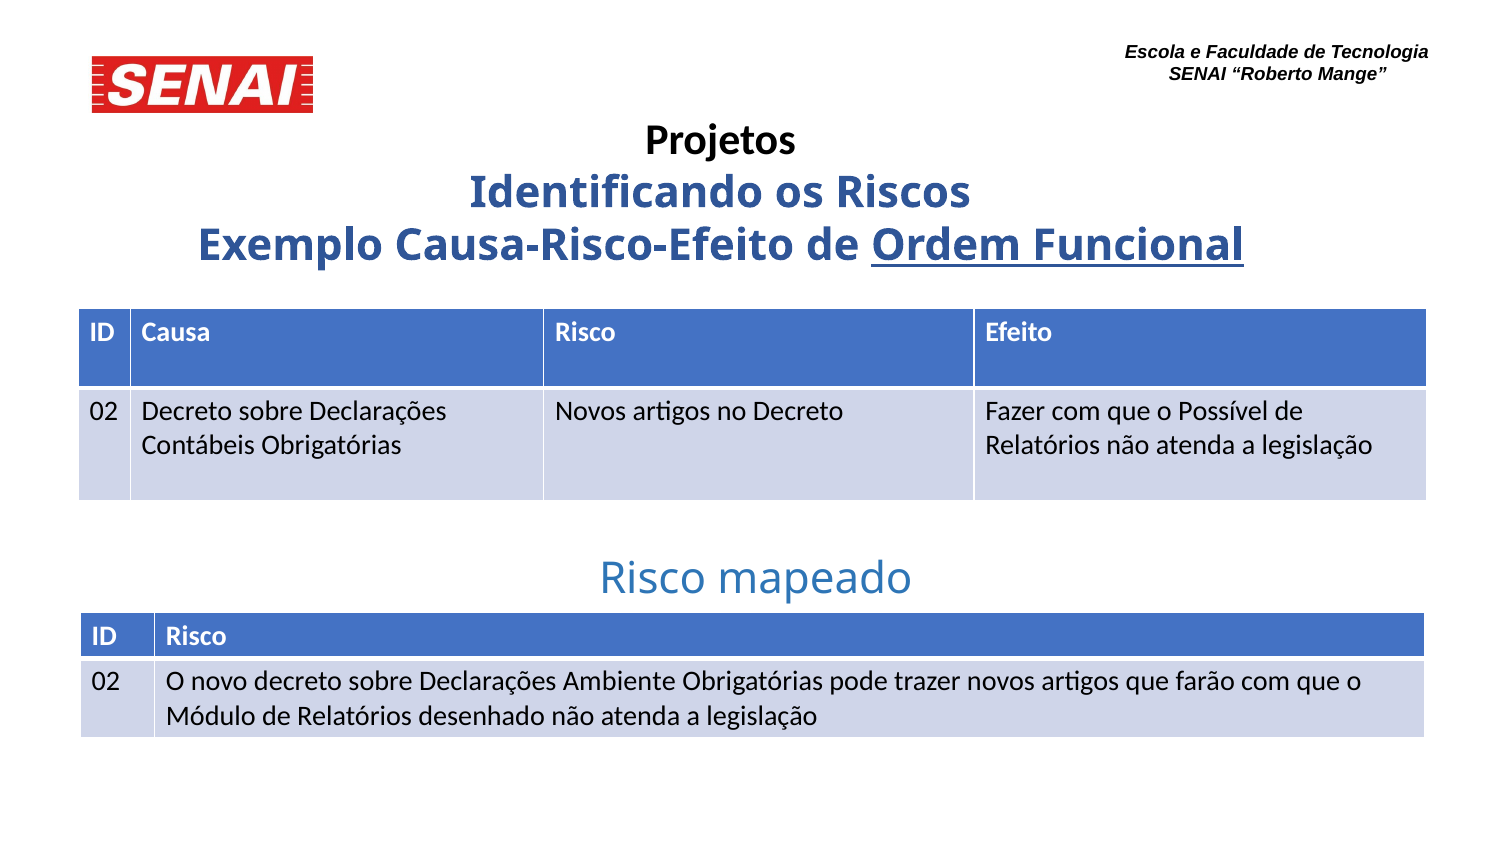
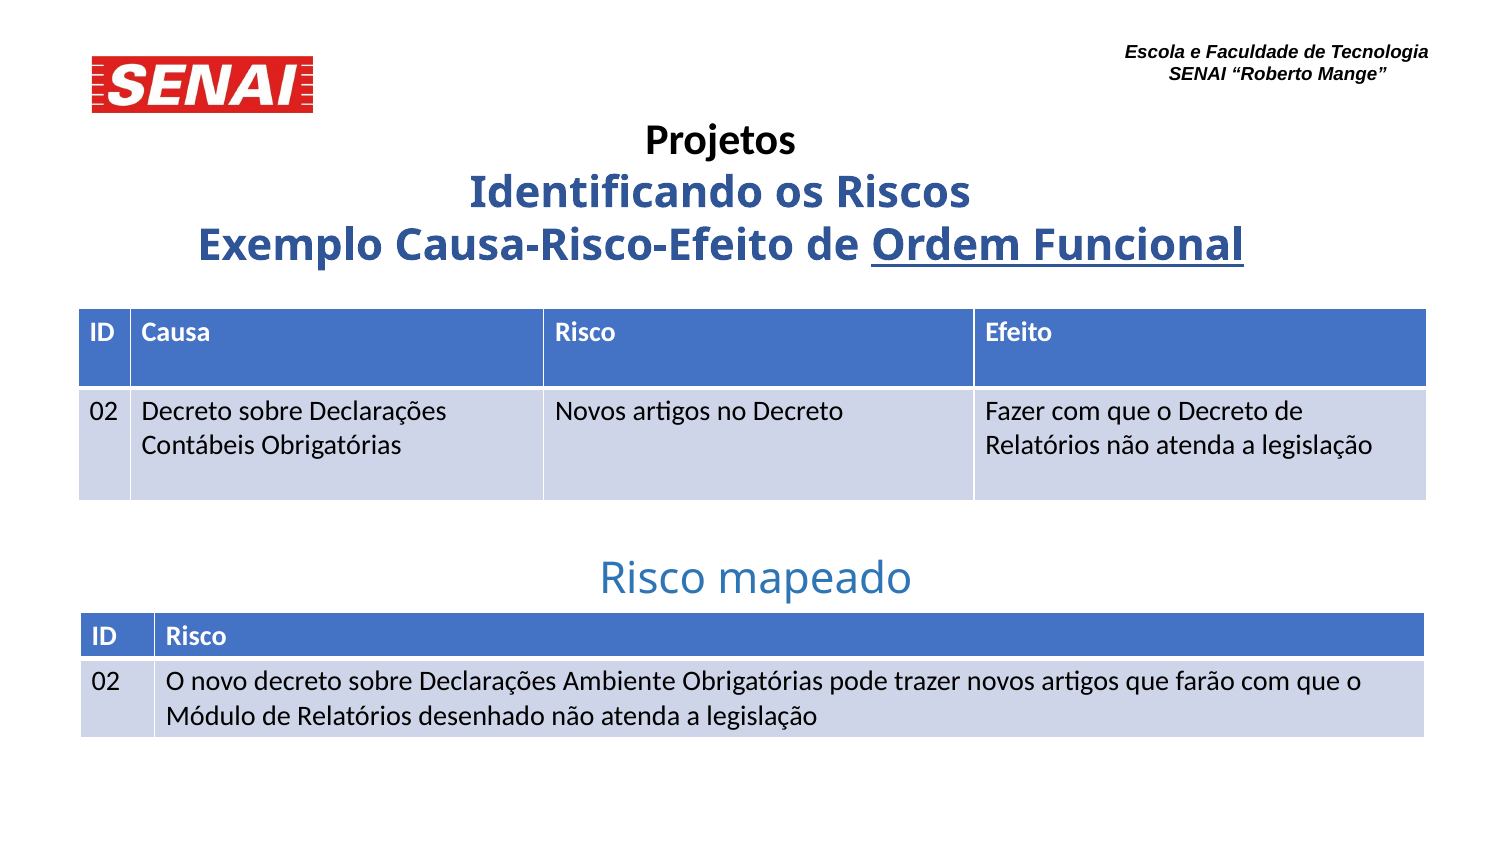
o Possível: Possível -> Decreto
